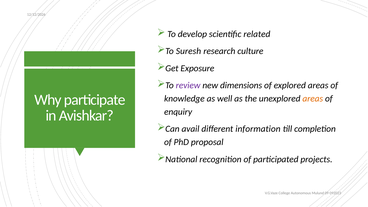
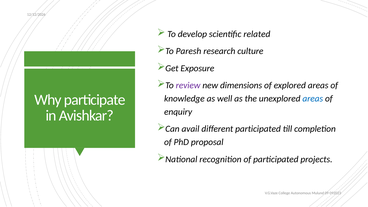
Suresh: Suresh -> Paresh
areas at (313, 99) colour: orange -> blue
different information: information -> participated
